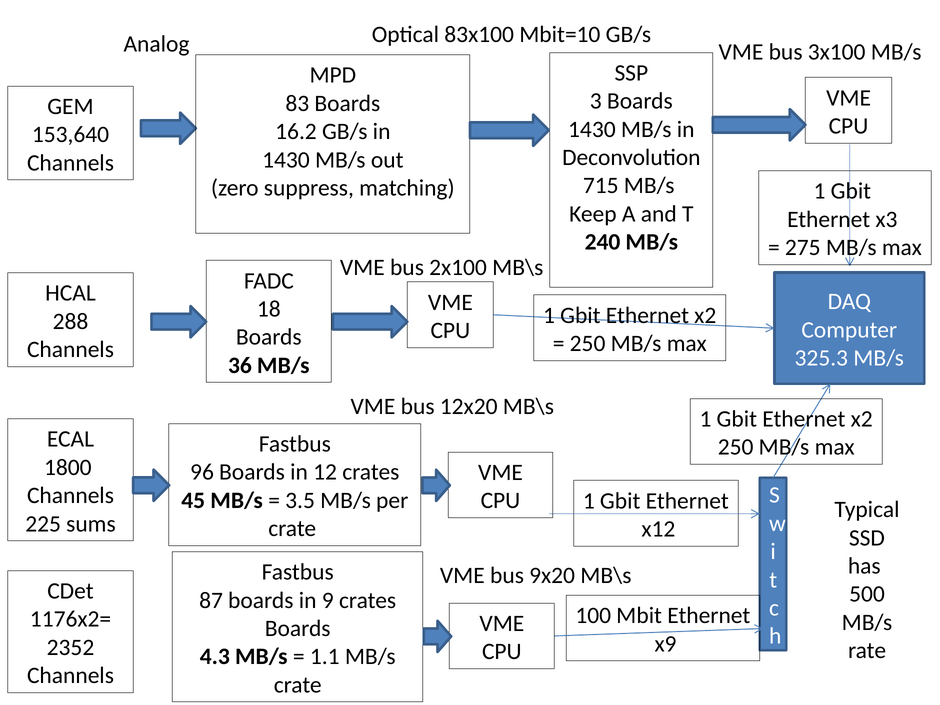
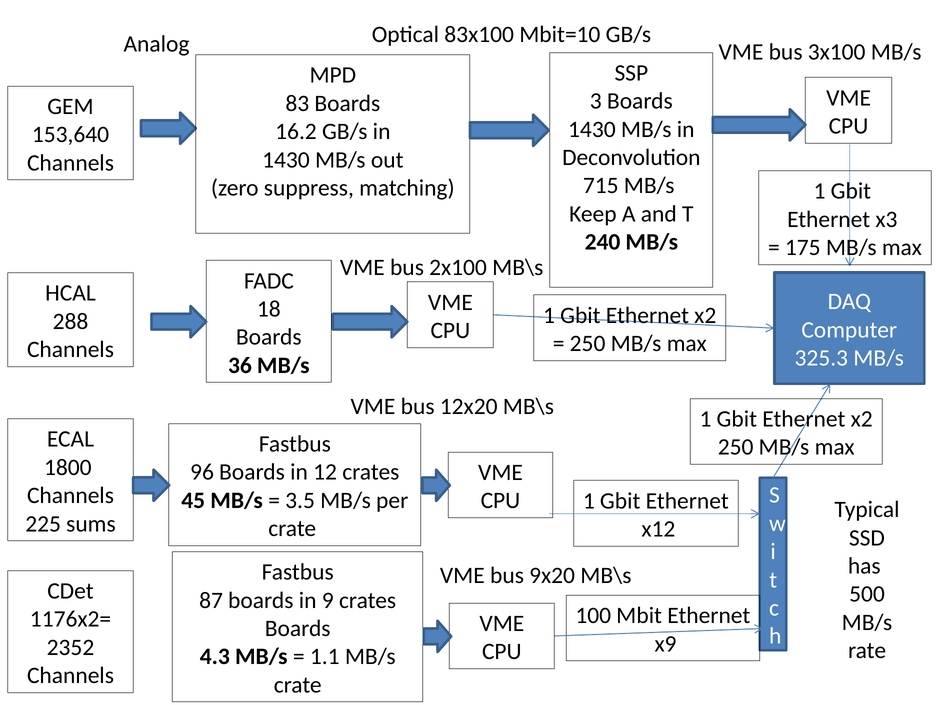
275: 275 -> 175
